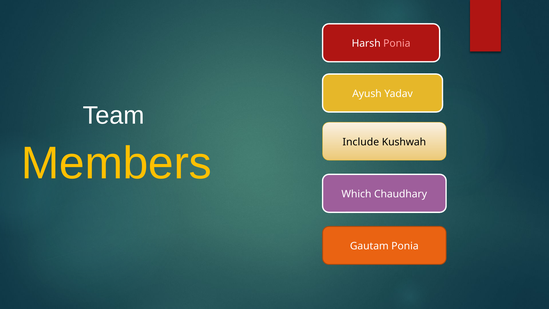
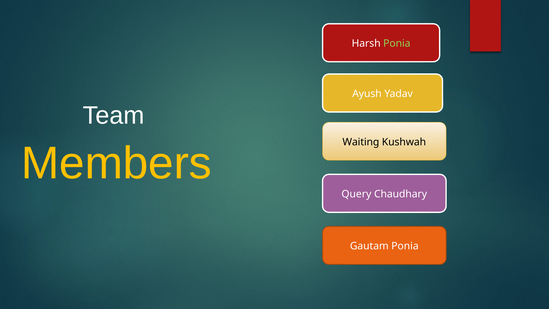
Ponia at (397, 43) colour: pink -> light green
Include: Include -> Waiting
Which: Which -> Query
